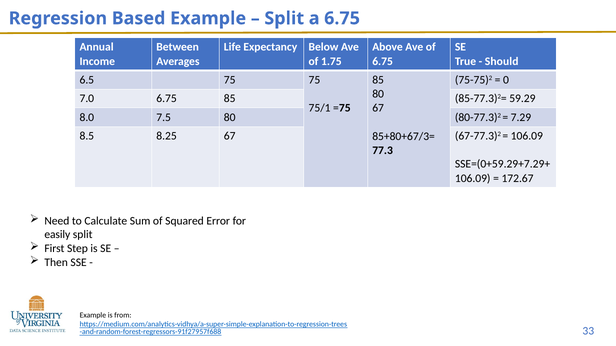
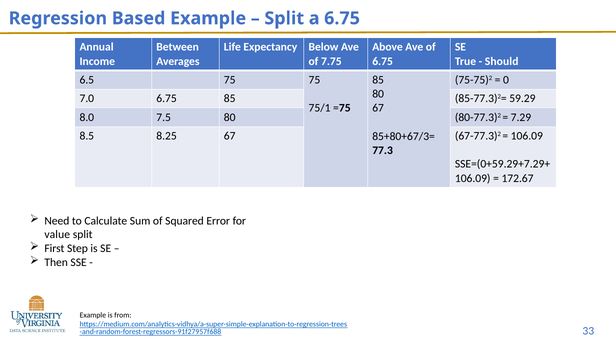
1.75: 1.75 -> 7.75
easily: easily -> value
